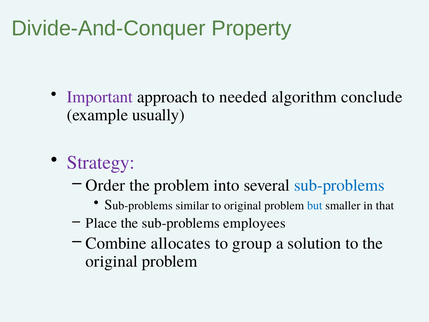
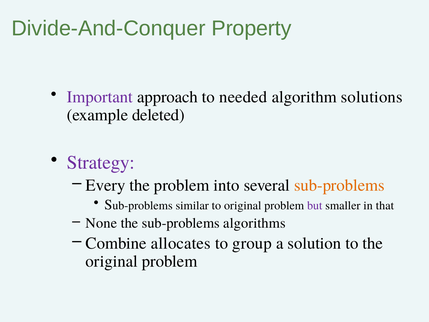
conclude: conclude -> solutions
usually: usually -> deleted
Order: Order -> Every
sub-problems at (339, 185) colour: blue -> orange
but colour: blue -> purple
Place: Place -> None
employees: employees -> algorithms
